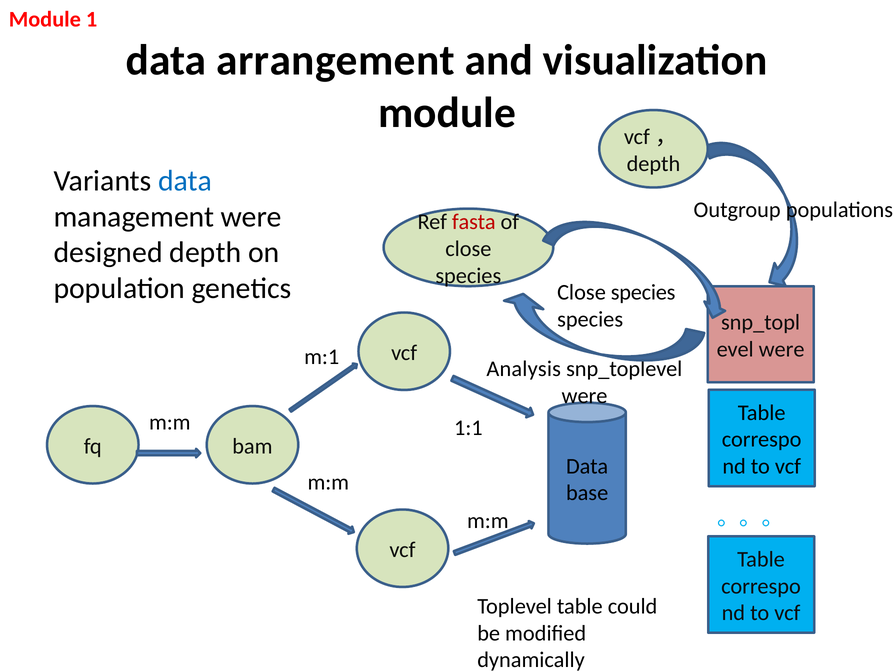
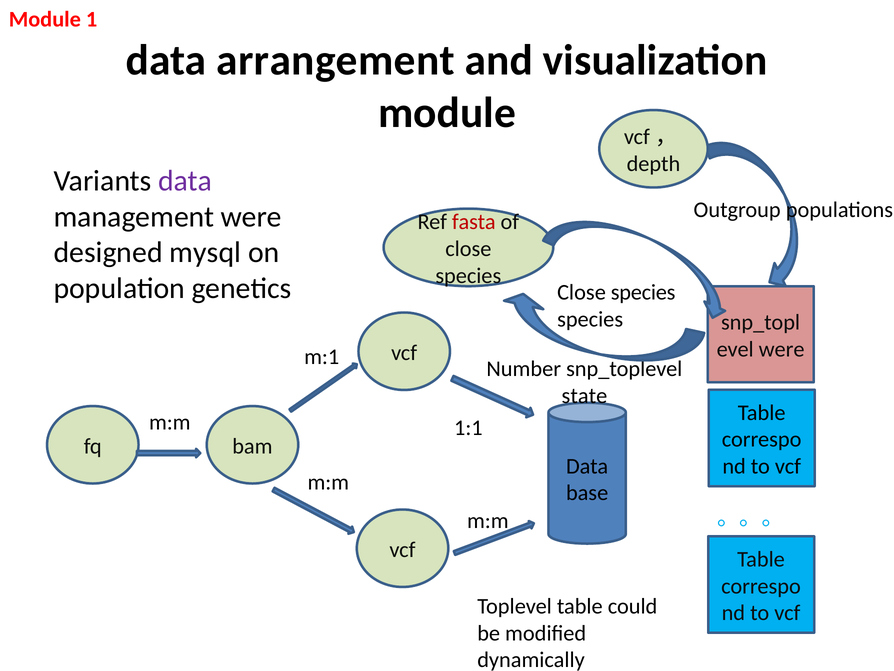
data at (185, 181) colour: blue -> purple
designed depth: depth -> mysql
Analysis: Analysis -> Number
were at (585, 395): were -> state
